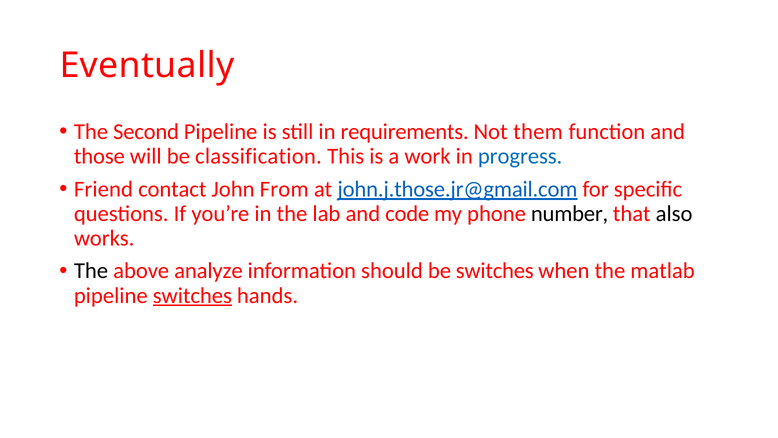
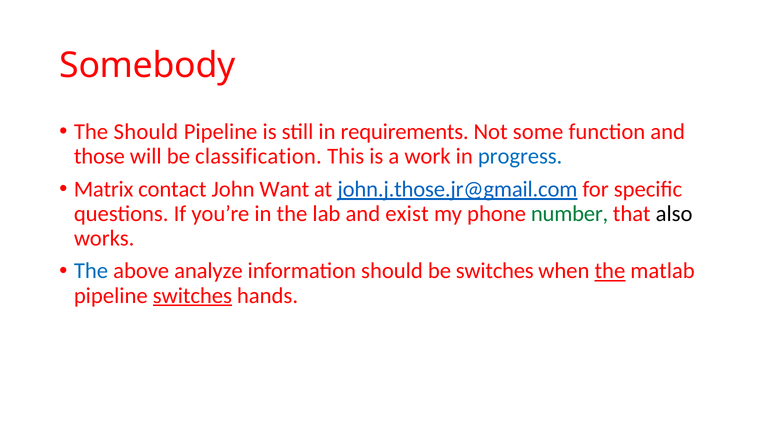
Eventually: Eventually -> Somebody
The Second: Second -> Should
them: them -> some
Friend: Friend -> Matrix
From: From -> Want
code: code -> exist
number colour: black -> green
The at (91, 271) colour: black -> blue
the at (610, 271) underline: none -> present
